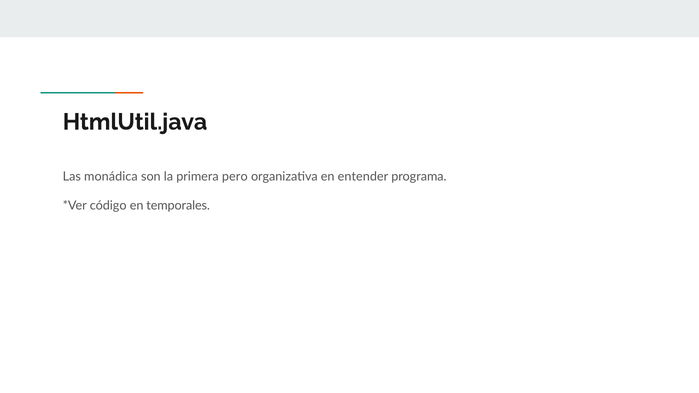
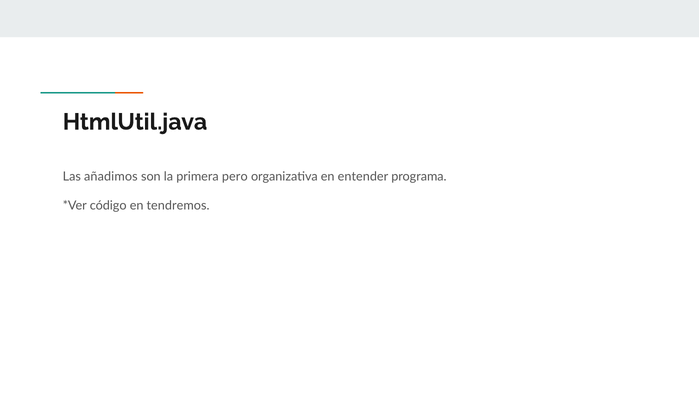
monádica: monádica -> añadimos
temporales: temporales -> tendremos
